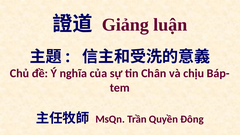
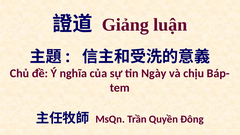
Chân: Chân -> Ngày
